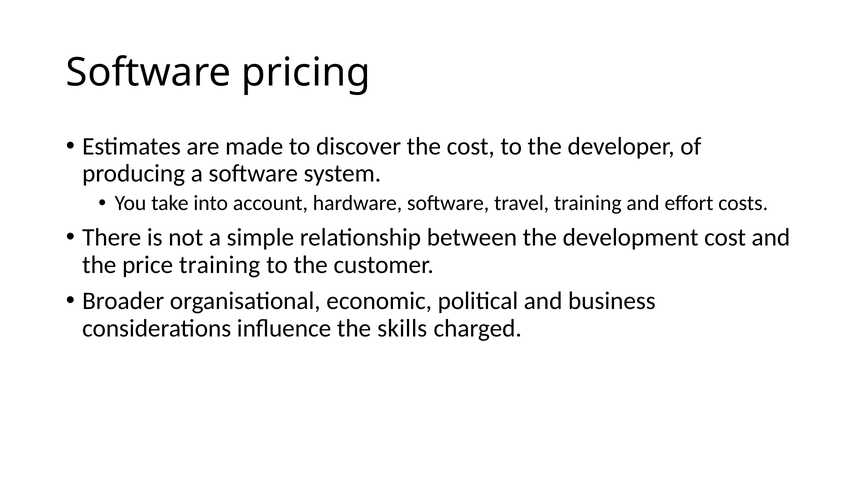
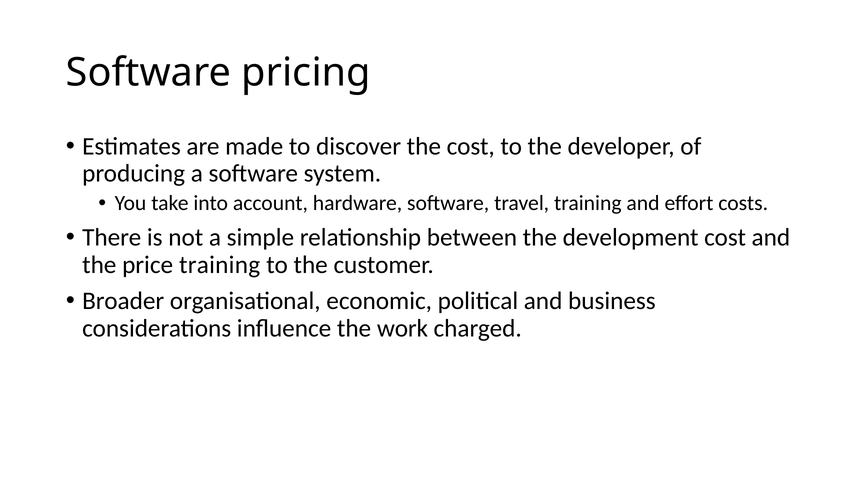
skills: skills -> work
